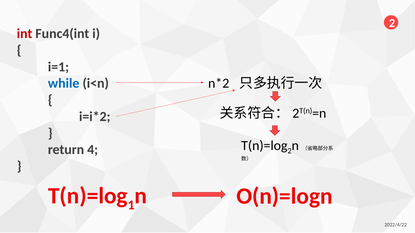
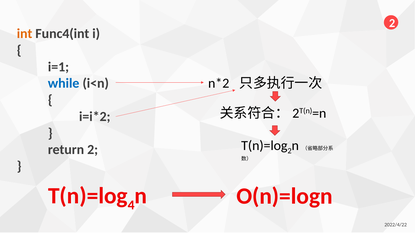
int colour: red -> orange
return 4: 4 -> 2
1: 1 -> 4
